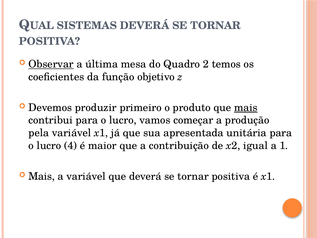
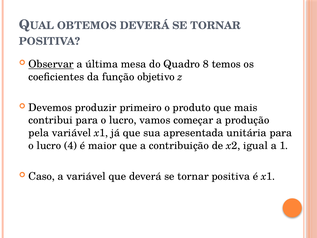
SISTEMAS: SISTEMAS -> OBTEMOS
2: 2 -> 8
mais at (246, 107) underline: present -> none
Mais at (42, 176): Mais -> Caso
